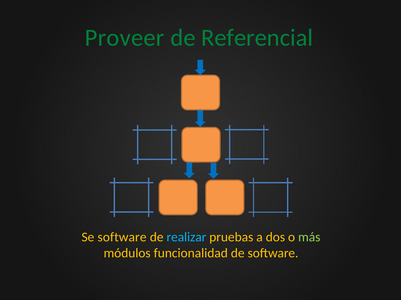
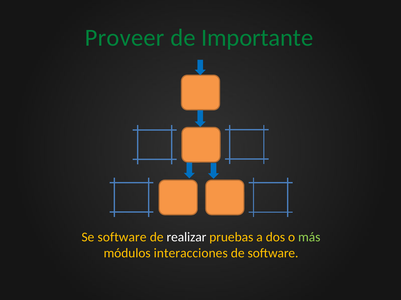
Referencial: Referencial -> Importante
realizar colour: light blue -> white
funcionalidad: funcionalidad -> interacciones
